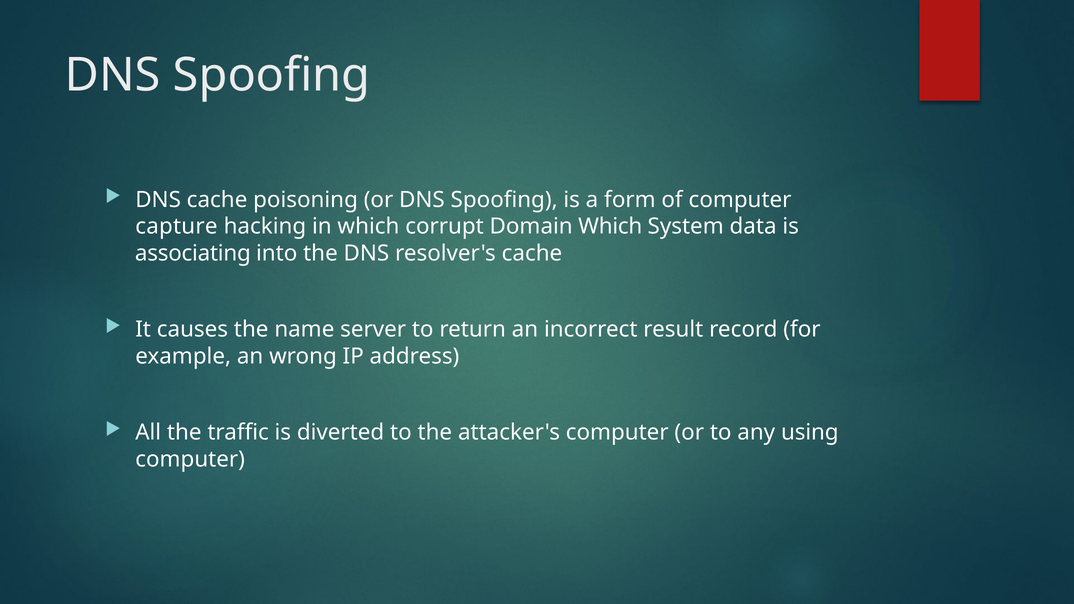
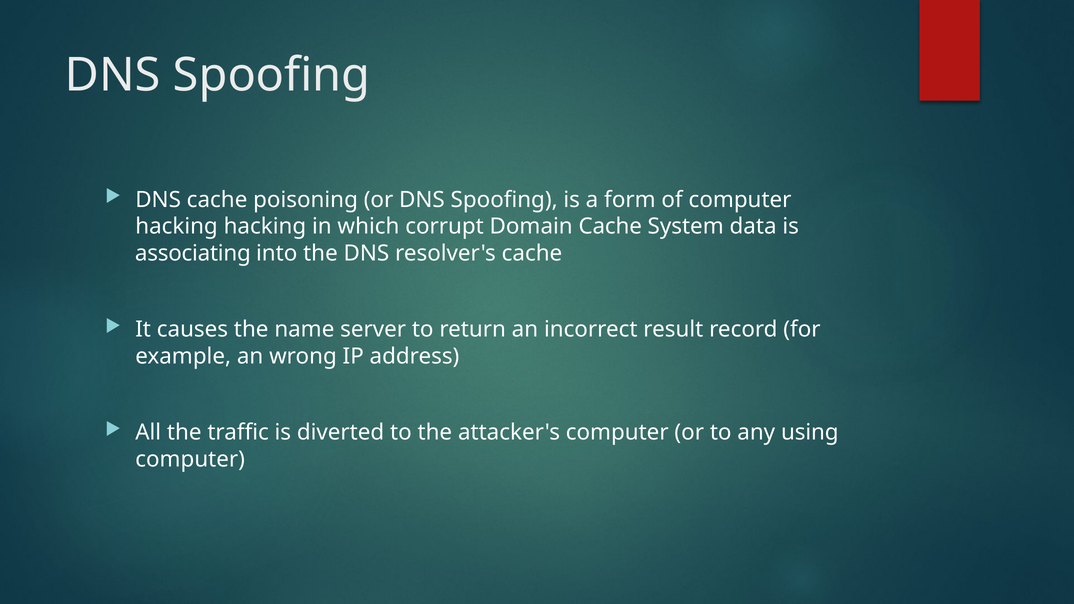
capture at (176, 227): capture -> hacking
Domain Which: Which -> Cache
